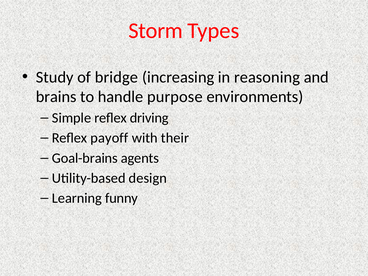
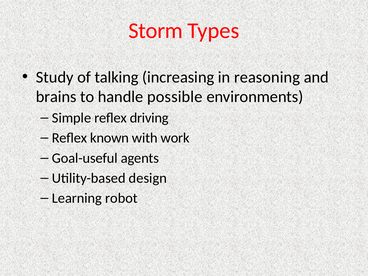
bridge: bridge -> talking
purpose: purpose -> possible
payoff: payoff -> known
their: their -> work
Goal-brains: Goal-brains -> Goal-useful
funny: funny -> robot
